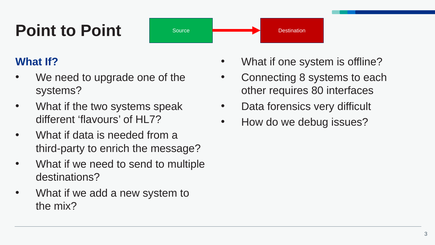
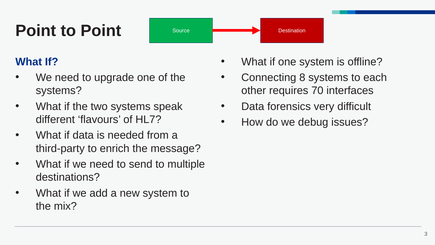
80: 80 -> 70
